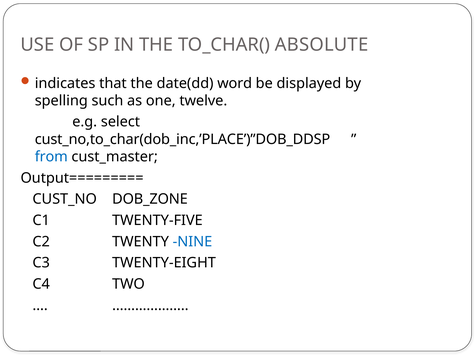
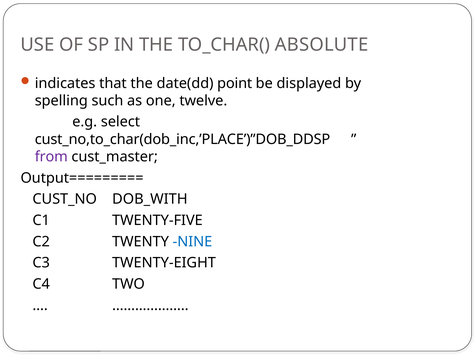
word: word -> point
from colour: blue -> purple
DOB_ZONE: DOB_ZONE -> DOB_WITH
